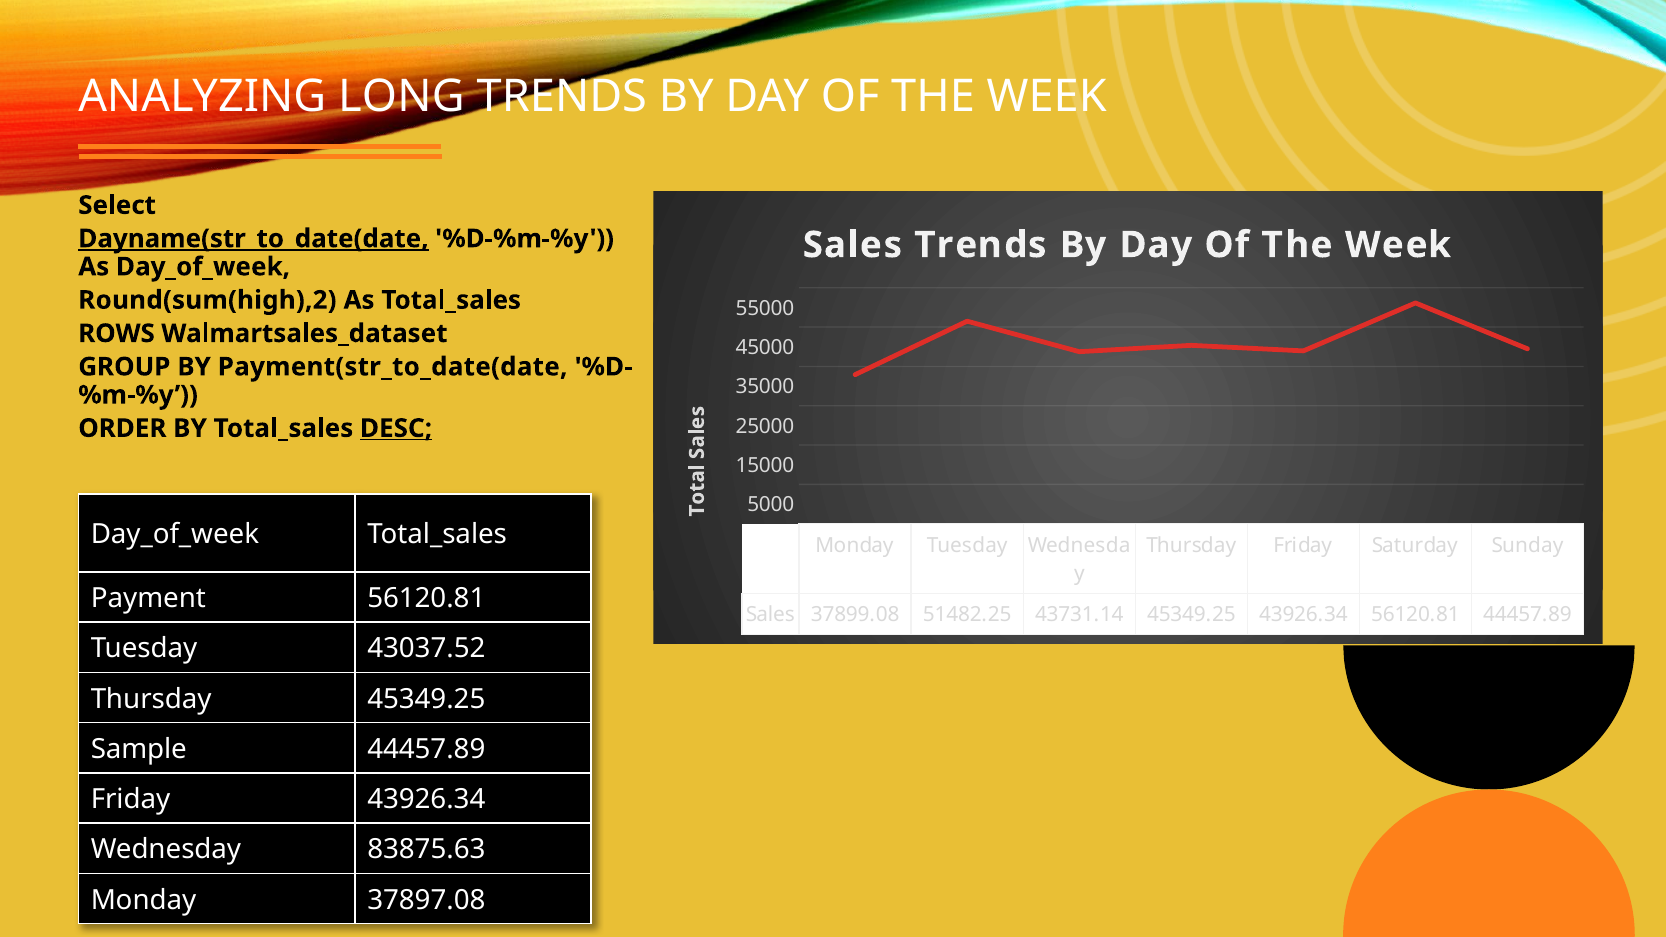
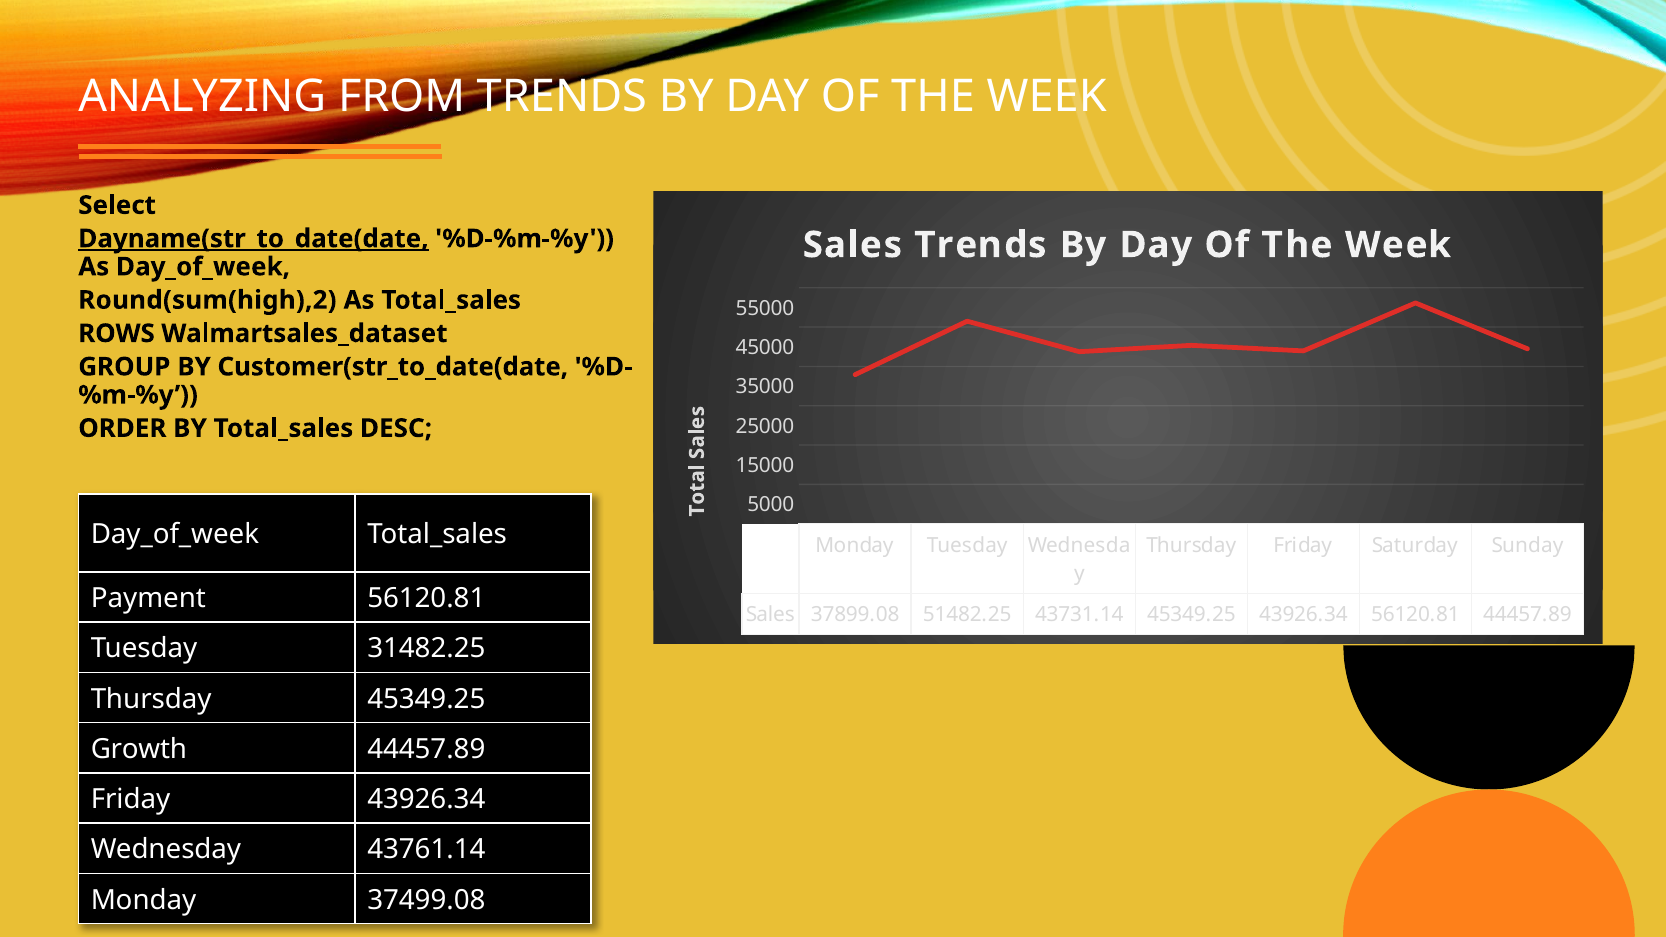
LONG: LONG -> FROM
Payment(str_to_date(date: Payment(str_to_date(date -> Customer(str_to_date(date
DESC underline: present -> none
43037.52: 43037.52 -> 31482.25
Sample: Sample -> Growth
83875.63: 83875.63 -> 43761.14
37897.08: 37897.08 -> 37499.08
